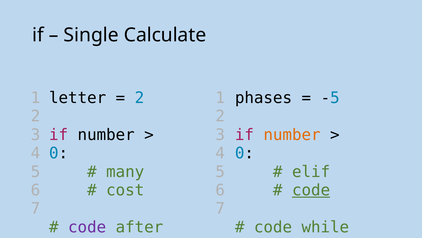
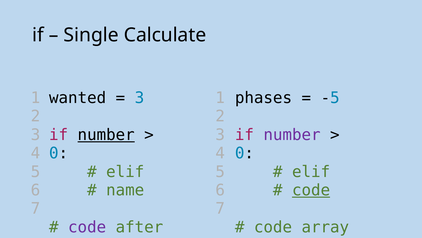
letter: letter -> wanted
2 at (140, 98): 2 -> 3
number at (106, 135) underline: none -> present
number at (292, 135) colour: orange -> purple
many at (125, 171): many -> elif
cost: cost -> name
while: while -> array
